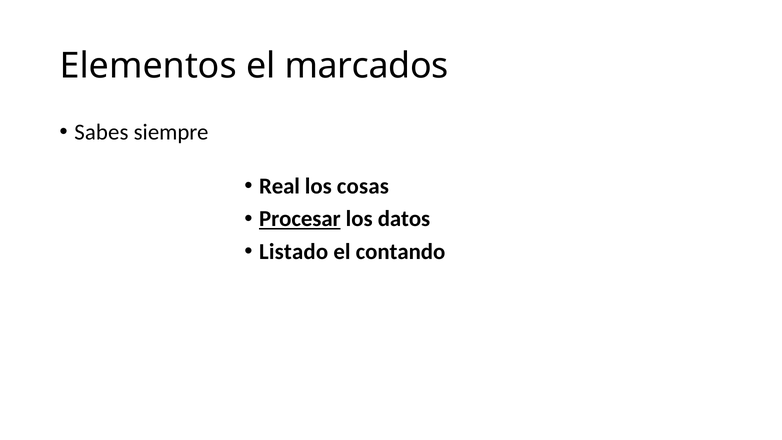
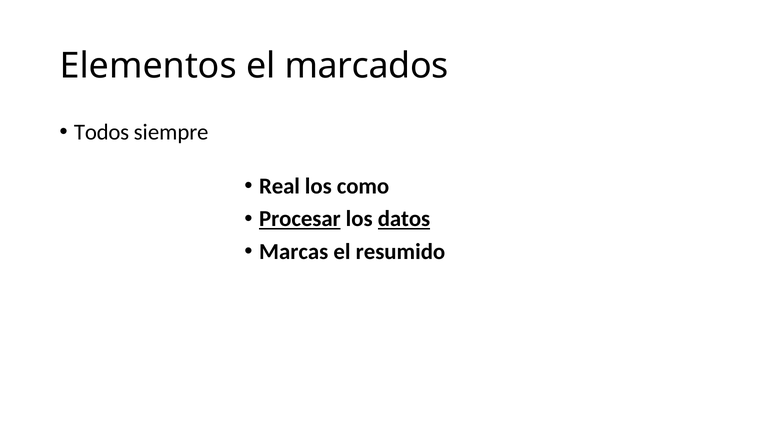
Sabes: Sabes -> Todos
cosas: cosas -> como
datos underline: none -> present
Listado: Listado -> Marcas
contando: contando -> resumido
